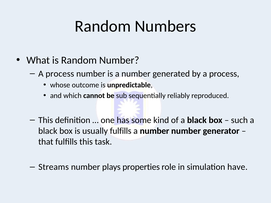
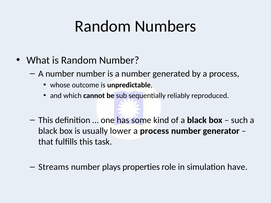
process at (60, 74): process -> number
usually fulfills: fulfills -> lower
number at (155, 131): number -> process
